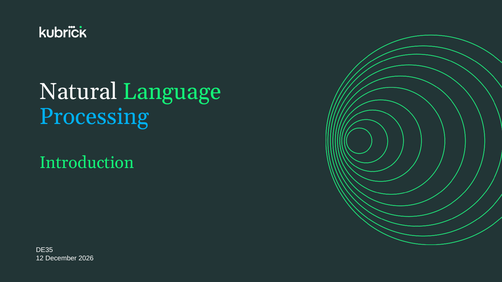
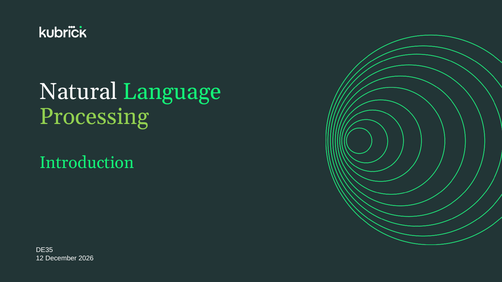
Processing colour: light blue -> light green
